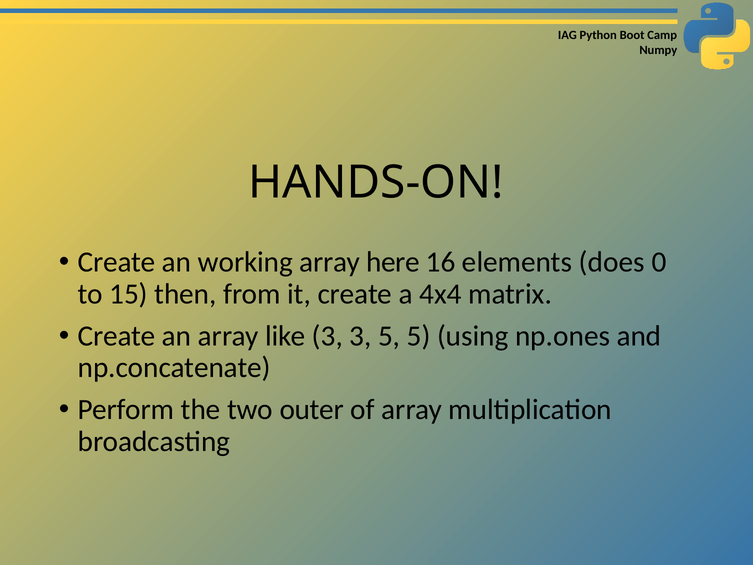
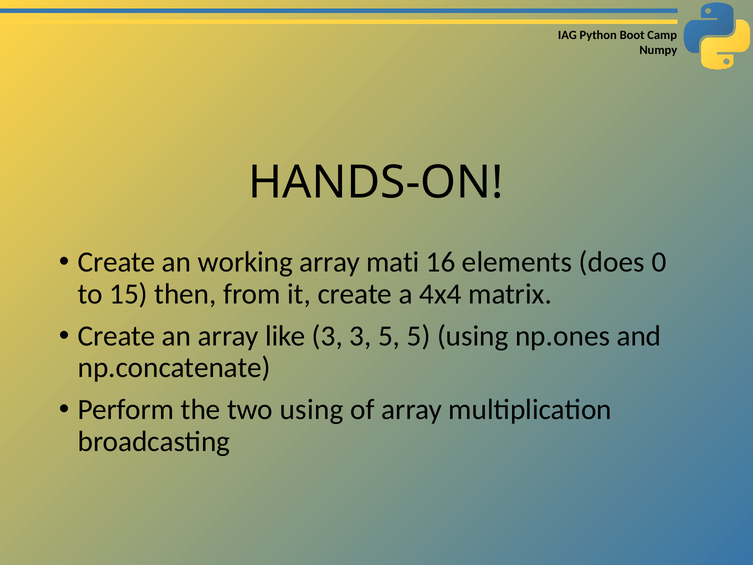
here: here -> mati
two outer: outer -> using
